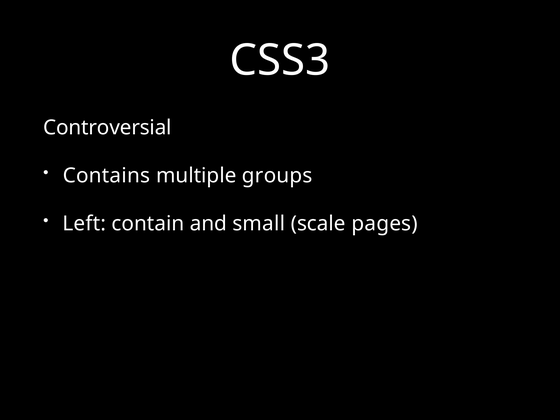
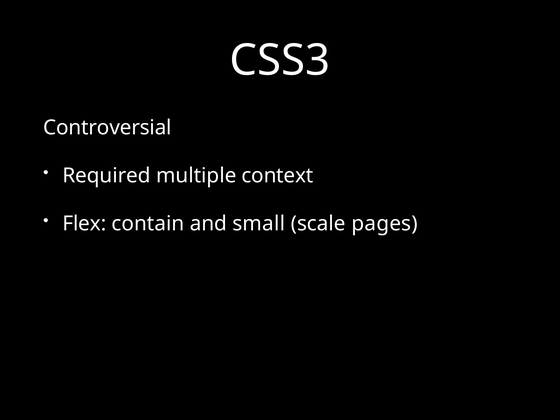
Contains: Contains -> Required
groups: groups -> context
Left: Left -> Flex
